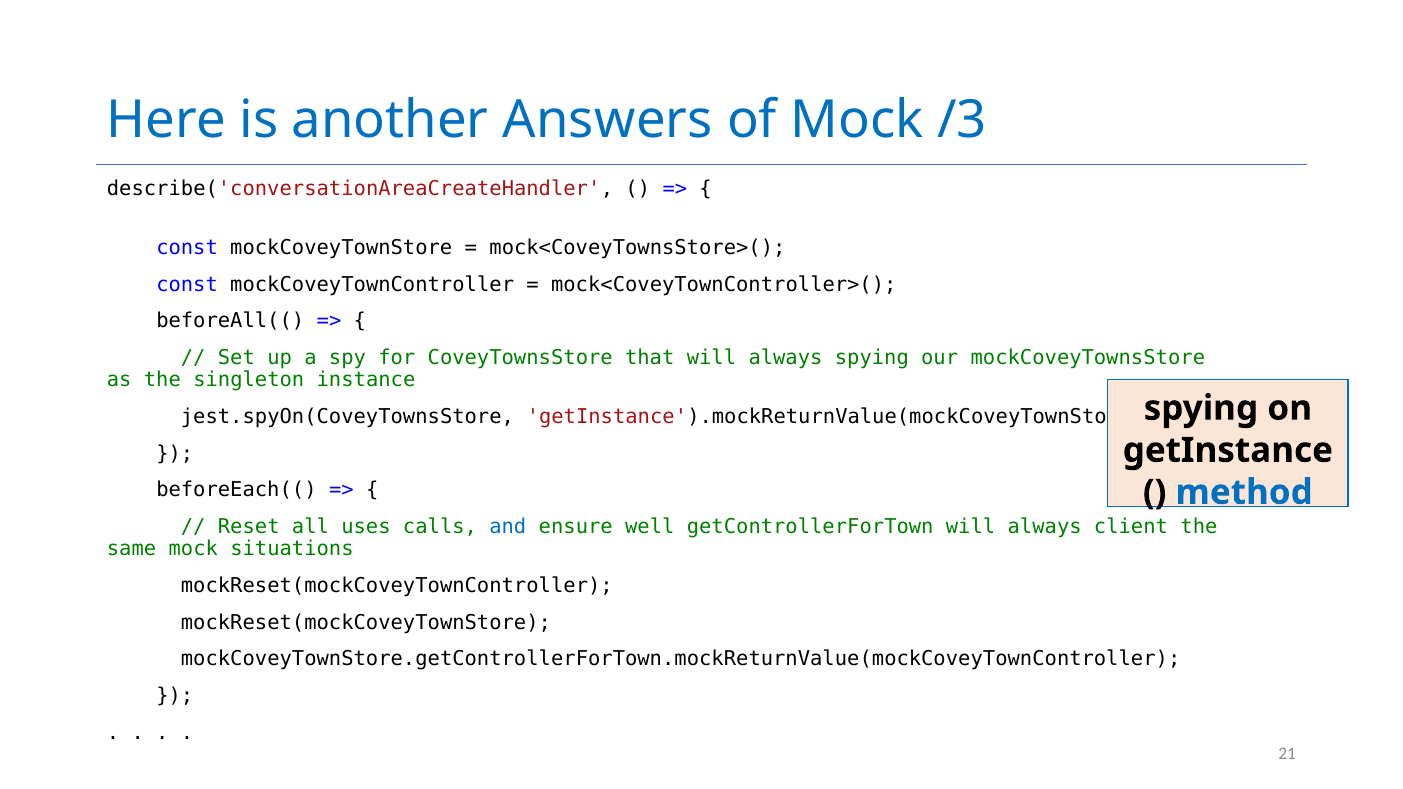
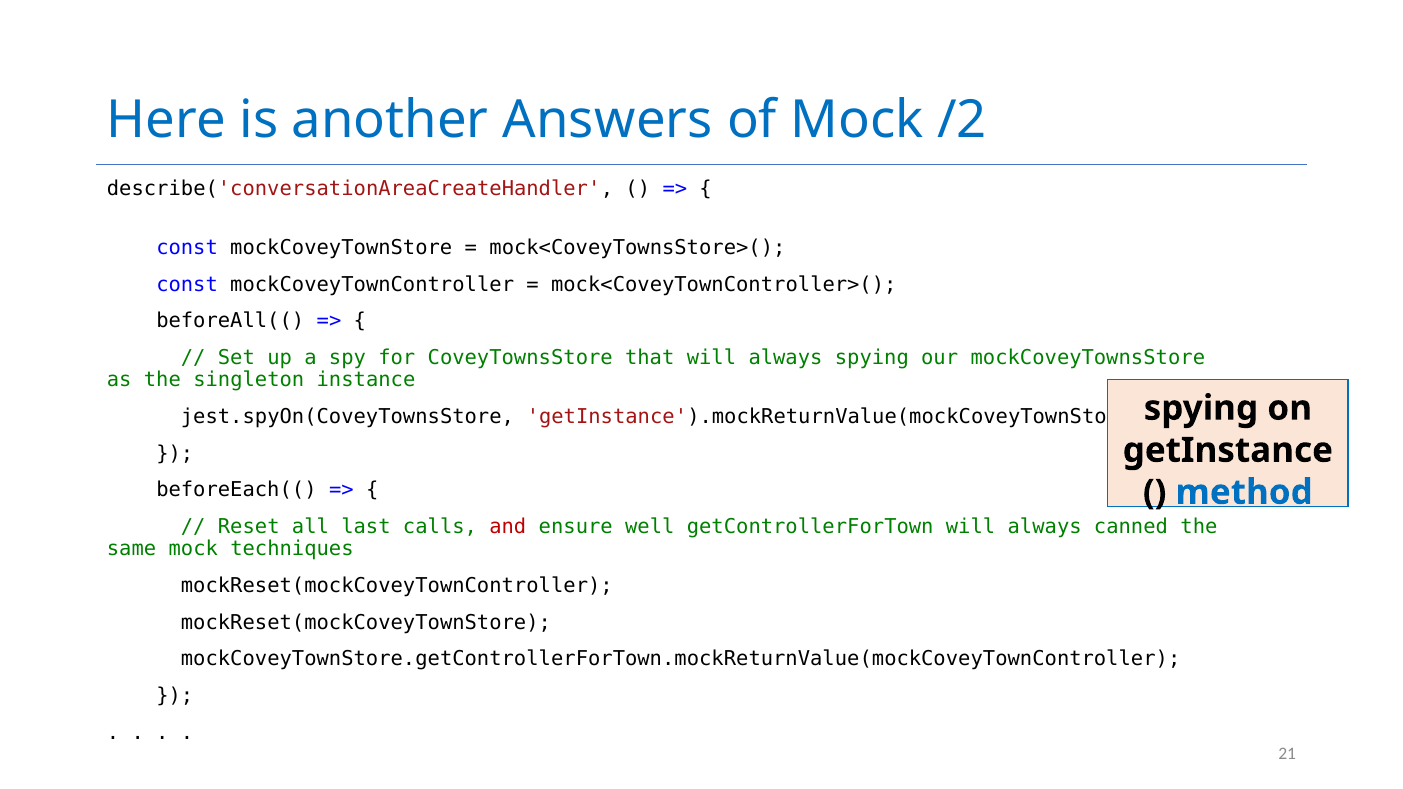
/3: /3 -> /2
uses: uses -> last
and colour: blue -> red
client: client -> canned
situations: situations -> techniques
